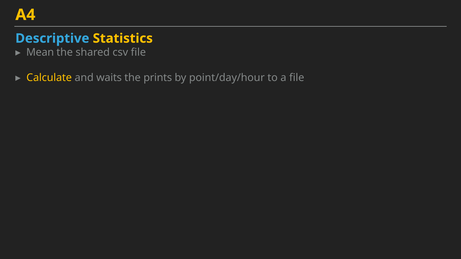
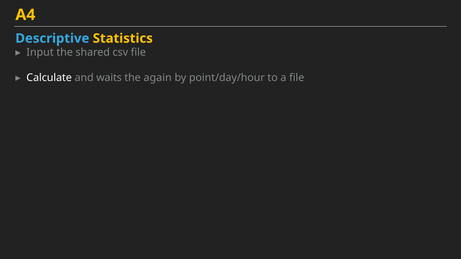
Mean: Mean -> Input
Calculate colour: yellow -> white
prints: prints -> again
